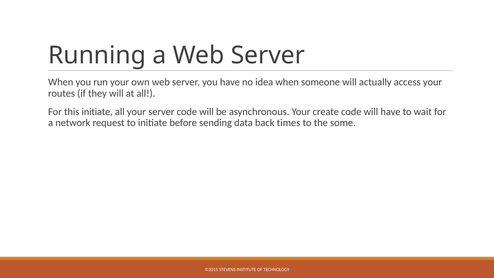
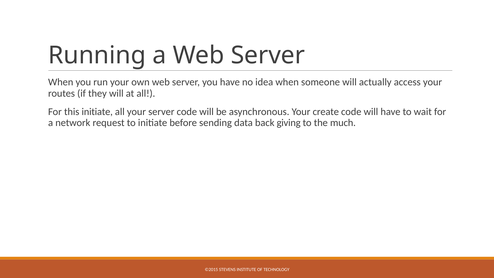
times: times -> giving
some: some -> much
